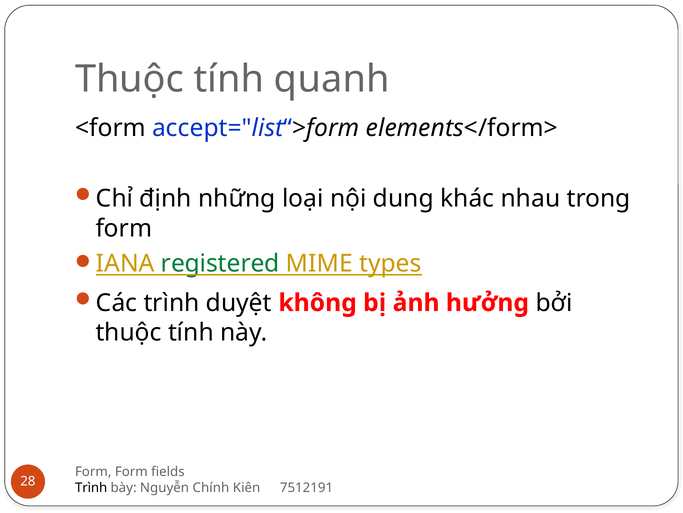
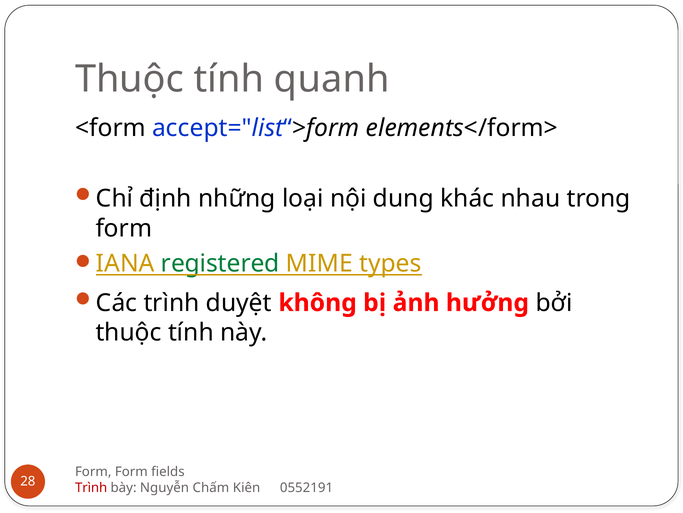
Trình at (91, 487) colour: black -> red
Chính: Chính -> Chấm
7512191: 7512191 -> 0552191
